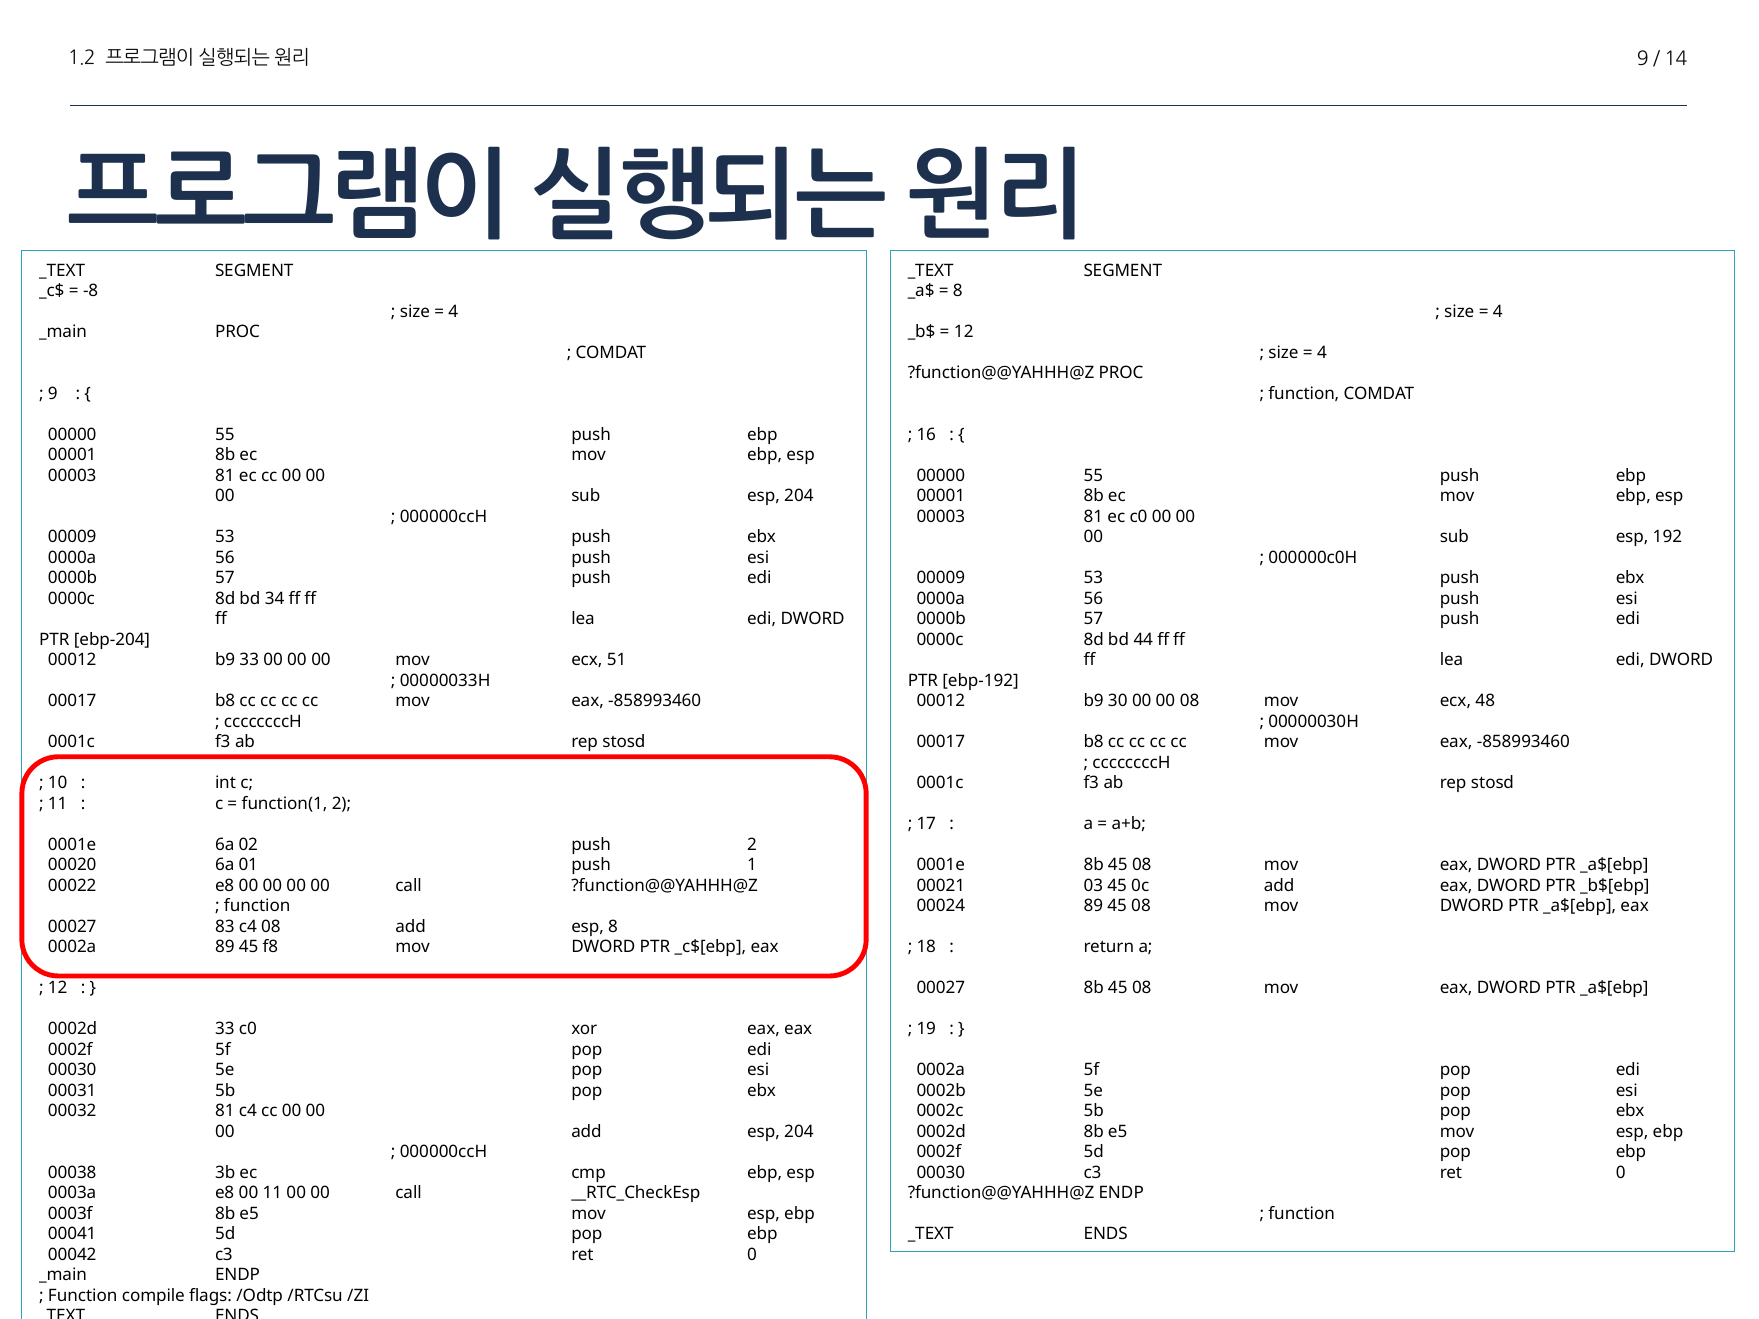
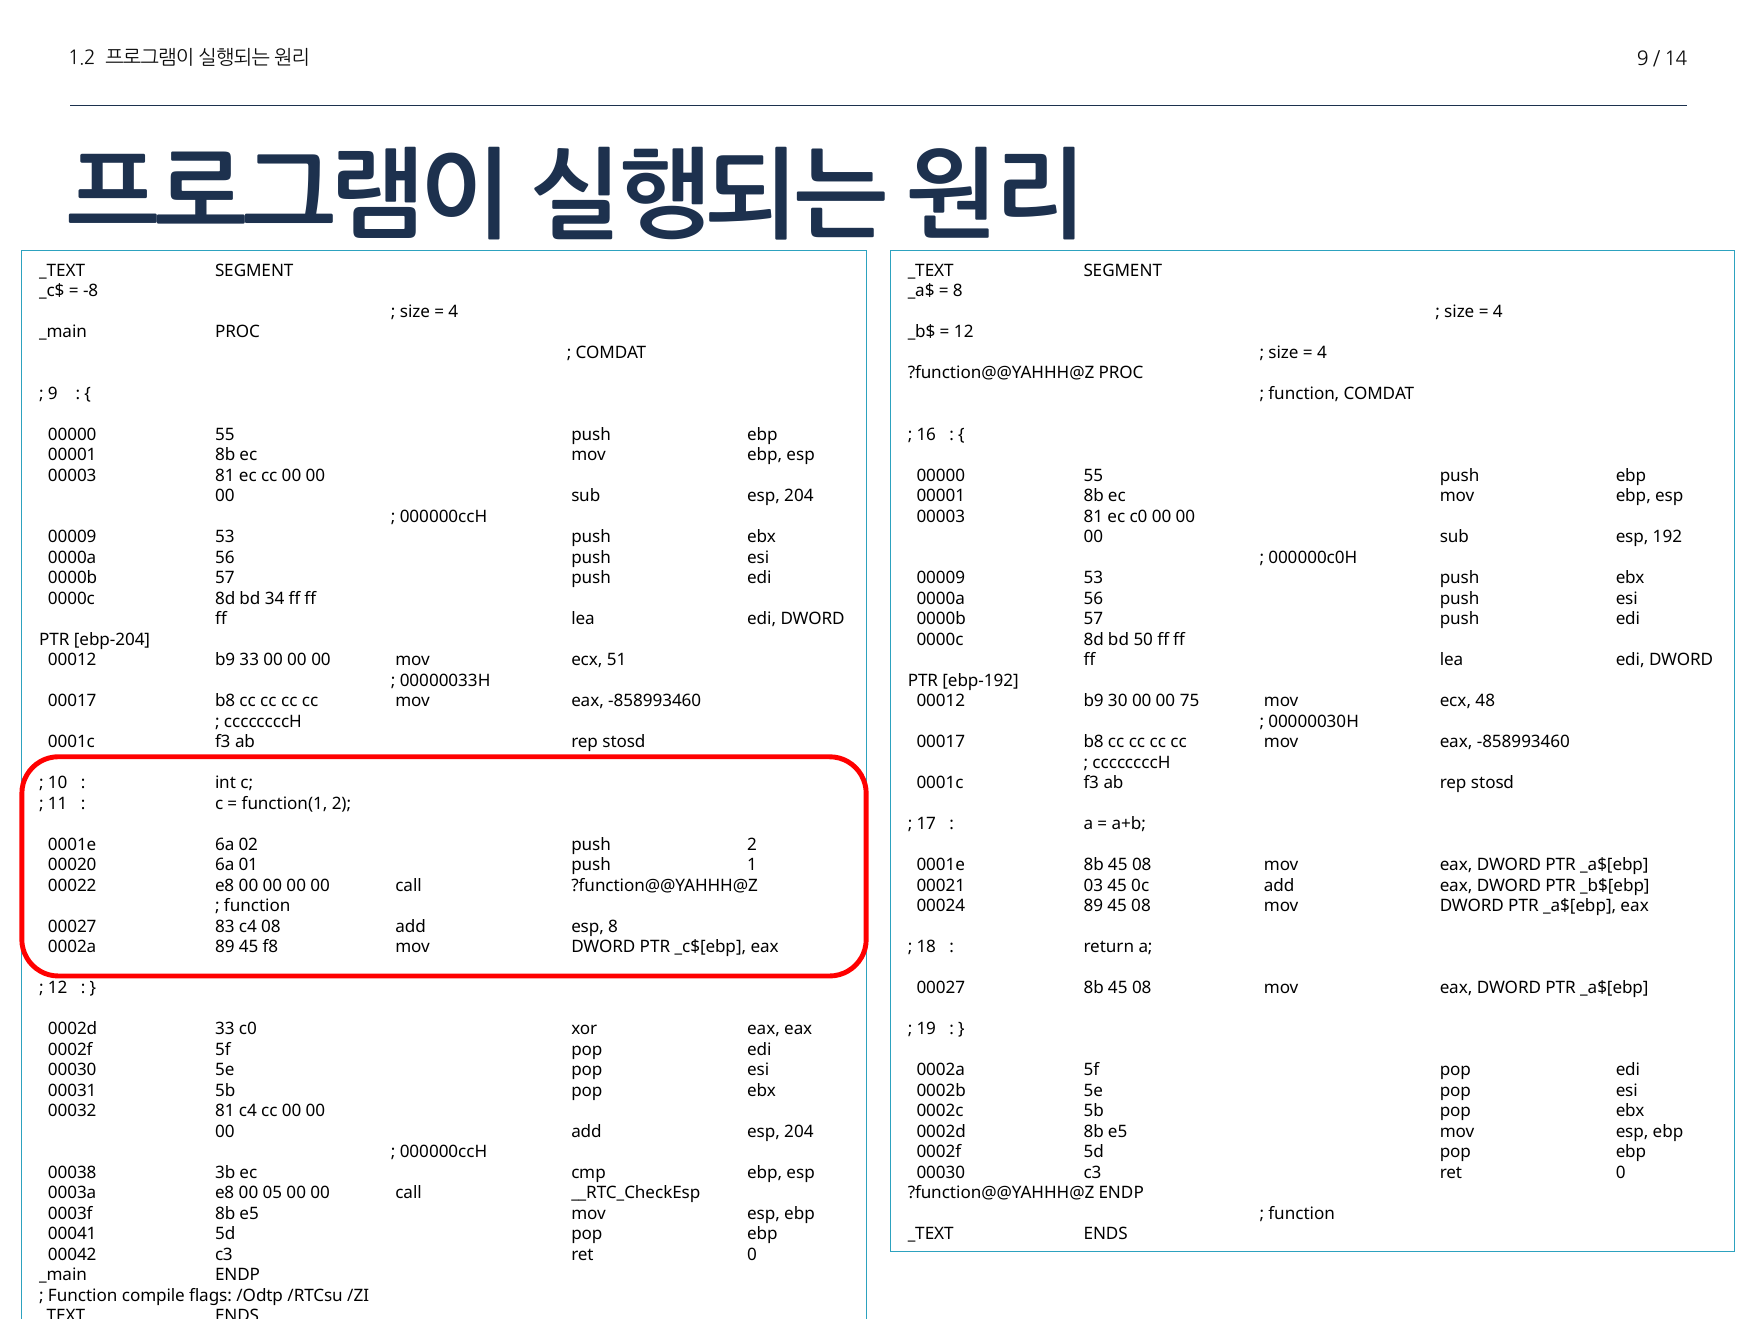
44: 44 -> 50
00 08: 08 -> 75
00 11: 11 -> 05
